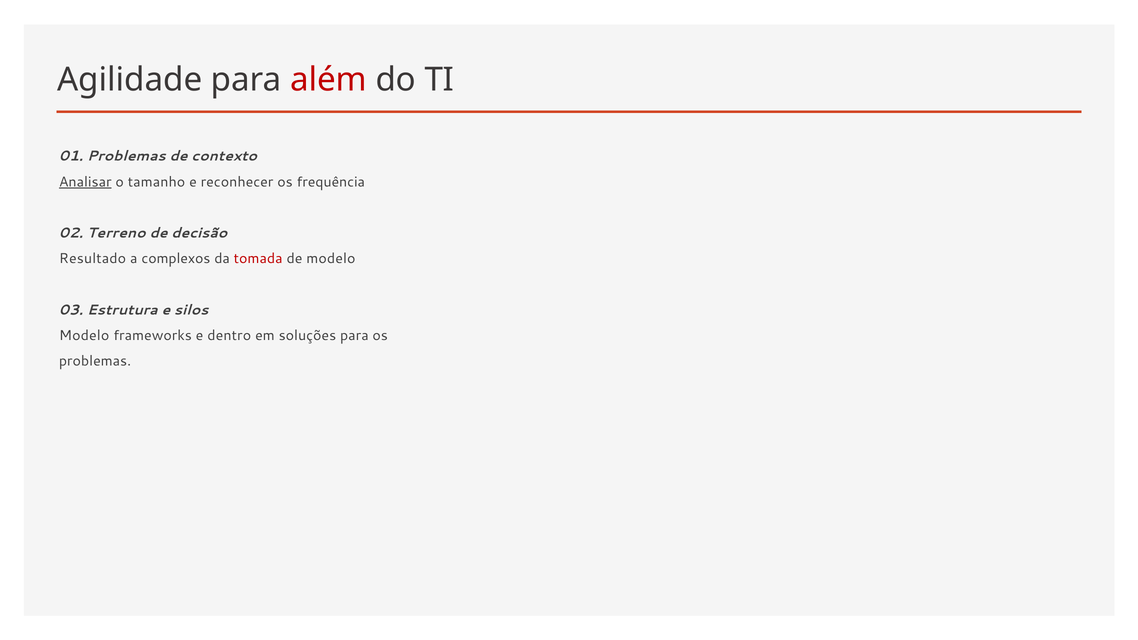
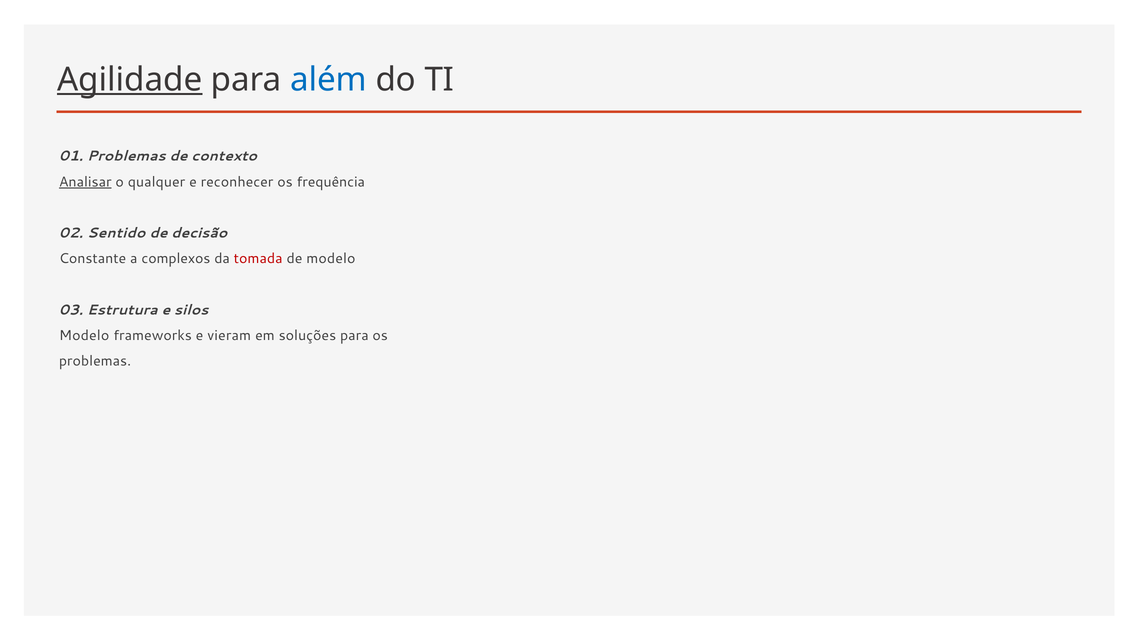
Agilidade underline: none -> present
além colour: red -> blue
tamanho: tamanho -> qualquer
Terreno: Terreno -> Sentido
Resultado: Resultado -> Constante
dentro: dentro -> vieram
